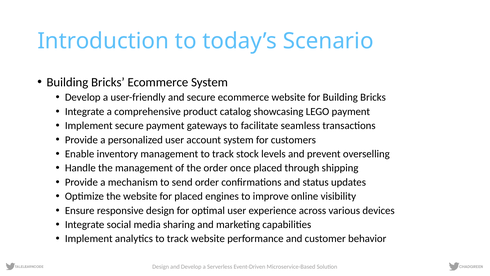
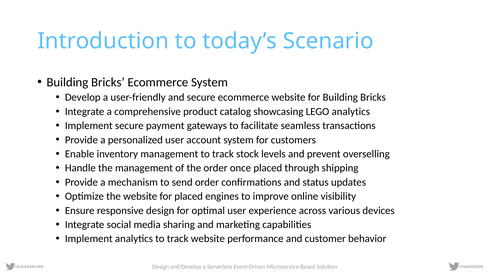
LEGO payment: payment -> analytics
